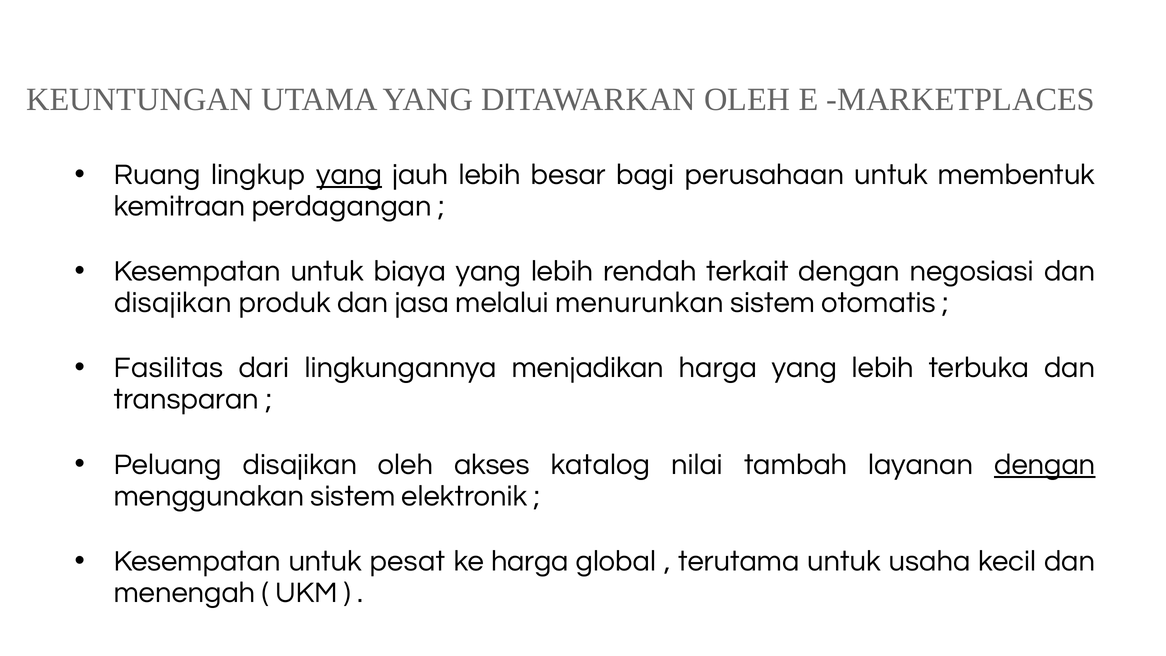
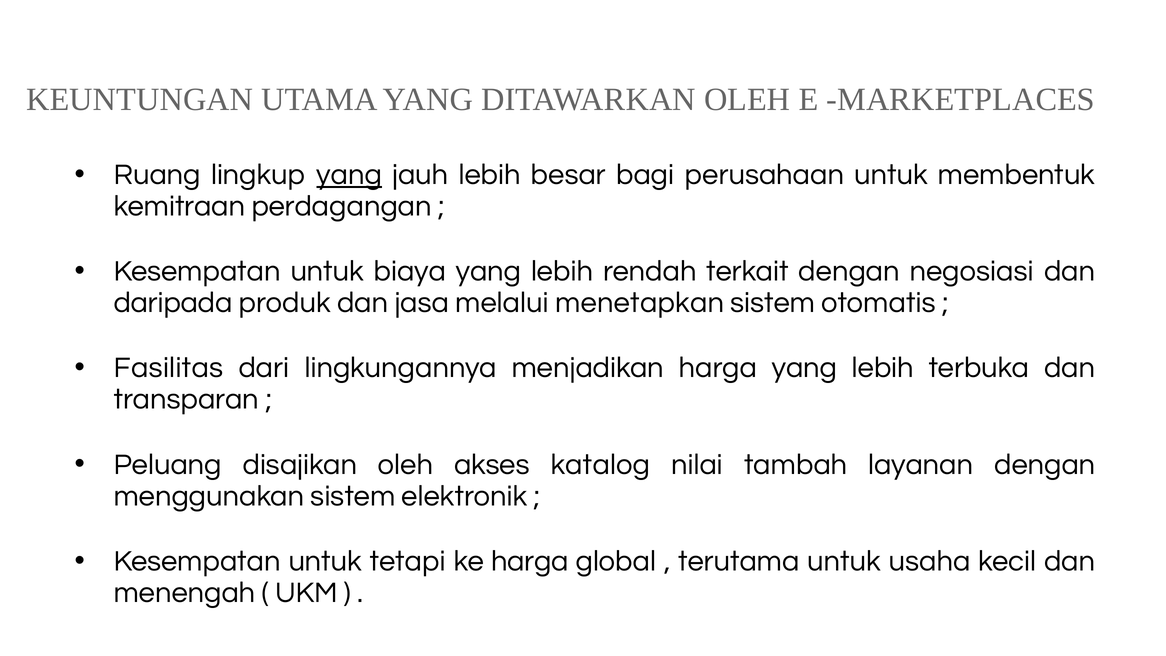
disajikan at (173, 303): disajikan -> daripada
menurunkan: menurunkan -> menetapkan
dengan at (1045, 464) underline: present -> none
pesat: pesat -> tetapi
